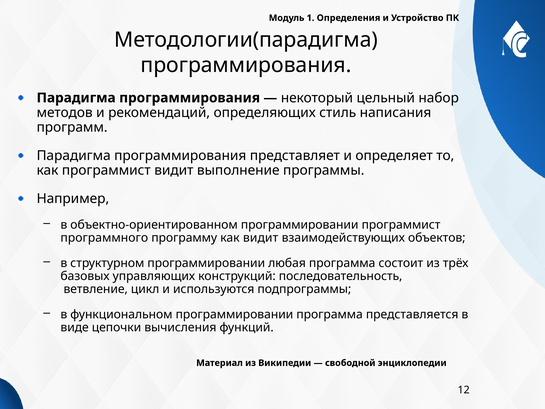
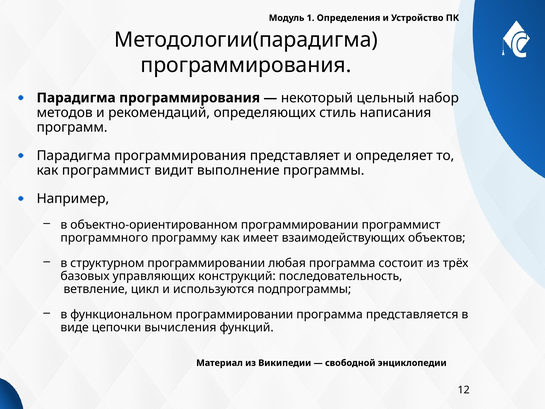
как видит: видит -> имеет
